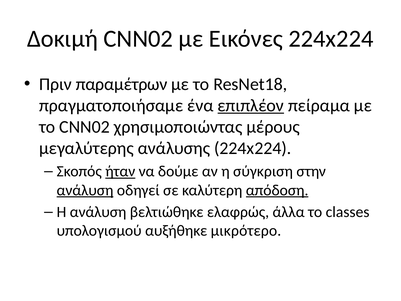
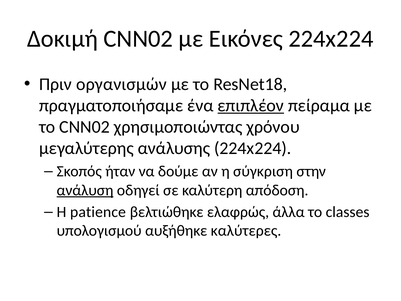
παραμέτρων: παραμέτρων -> οργανισμών
μέρους: μέρους -> χρόνου
ήταν underline: present -> none
απόδοση underline: present -> none
Η ανάλυση: ανάλυση -> patience
μικρότερο: μικρότερο -> καλύτερες
